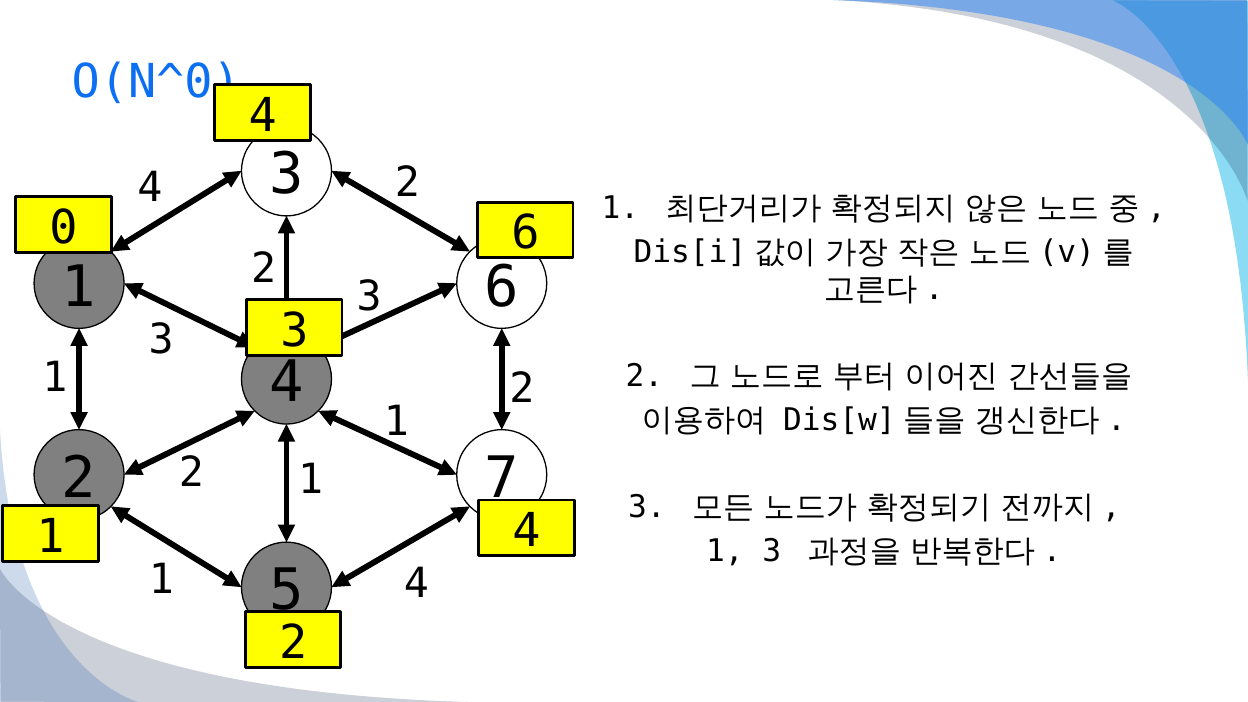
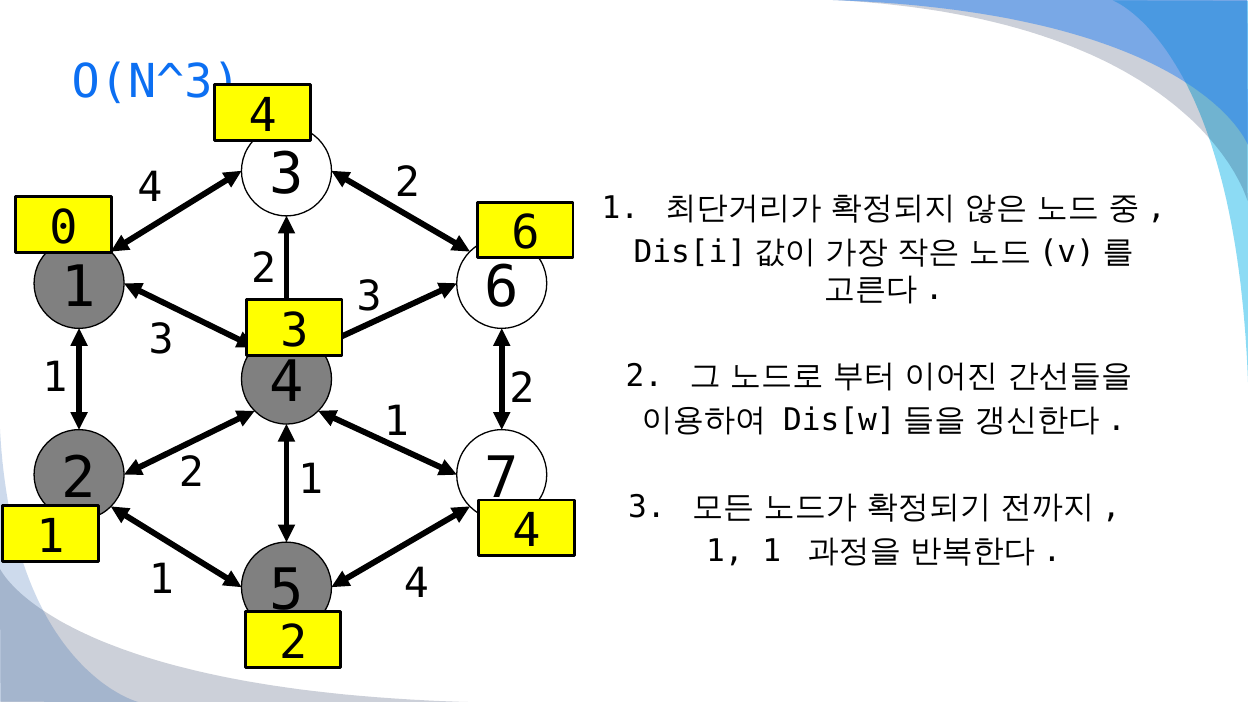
O(N^0: O(N^0 -> O(N^3
3 at (772, 551): 3 -> 1
